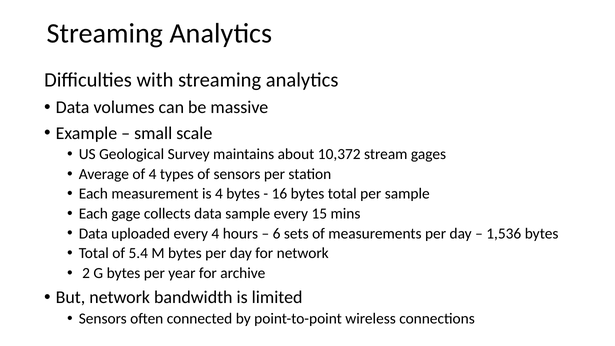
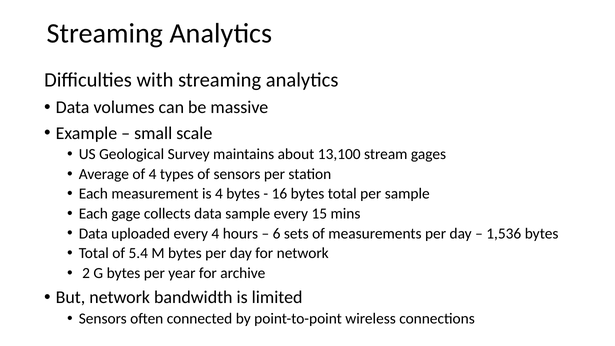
10,372: 10,372 -> 13,100
